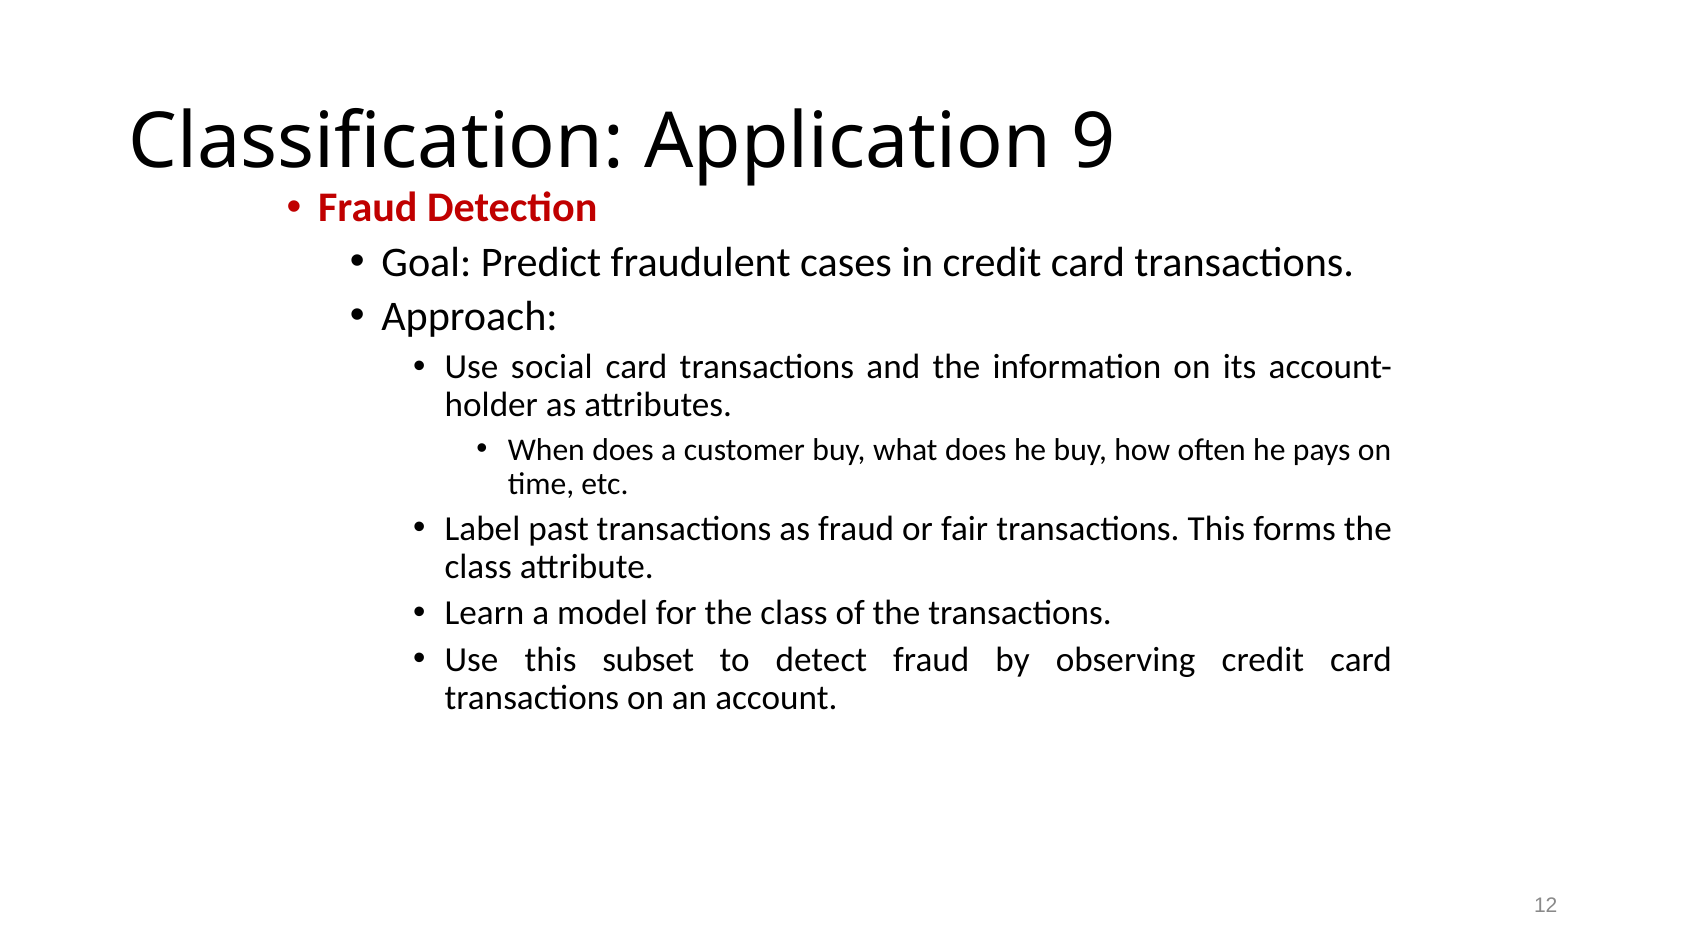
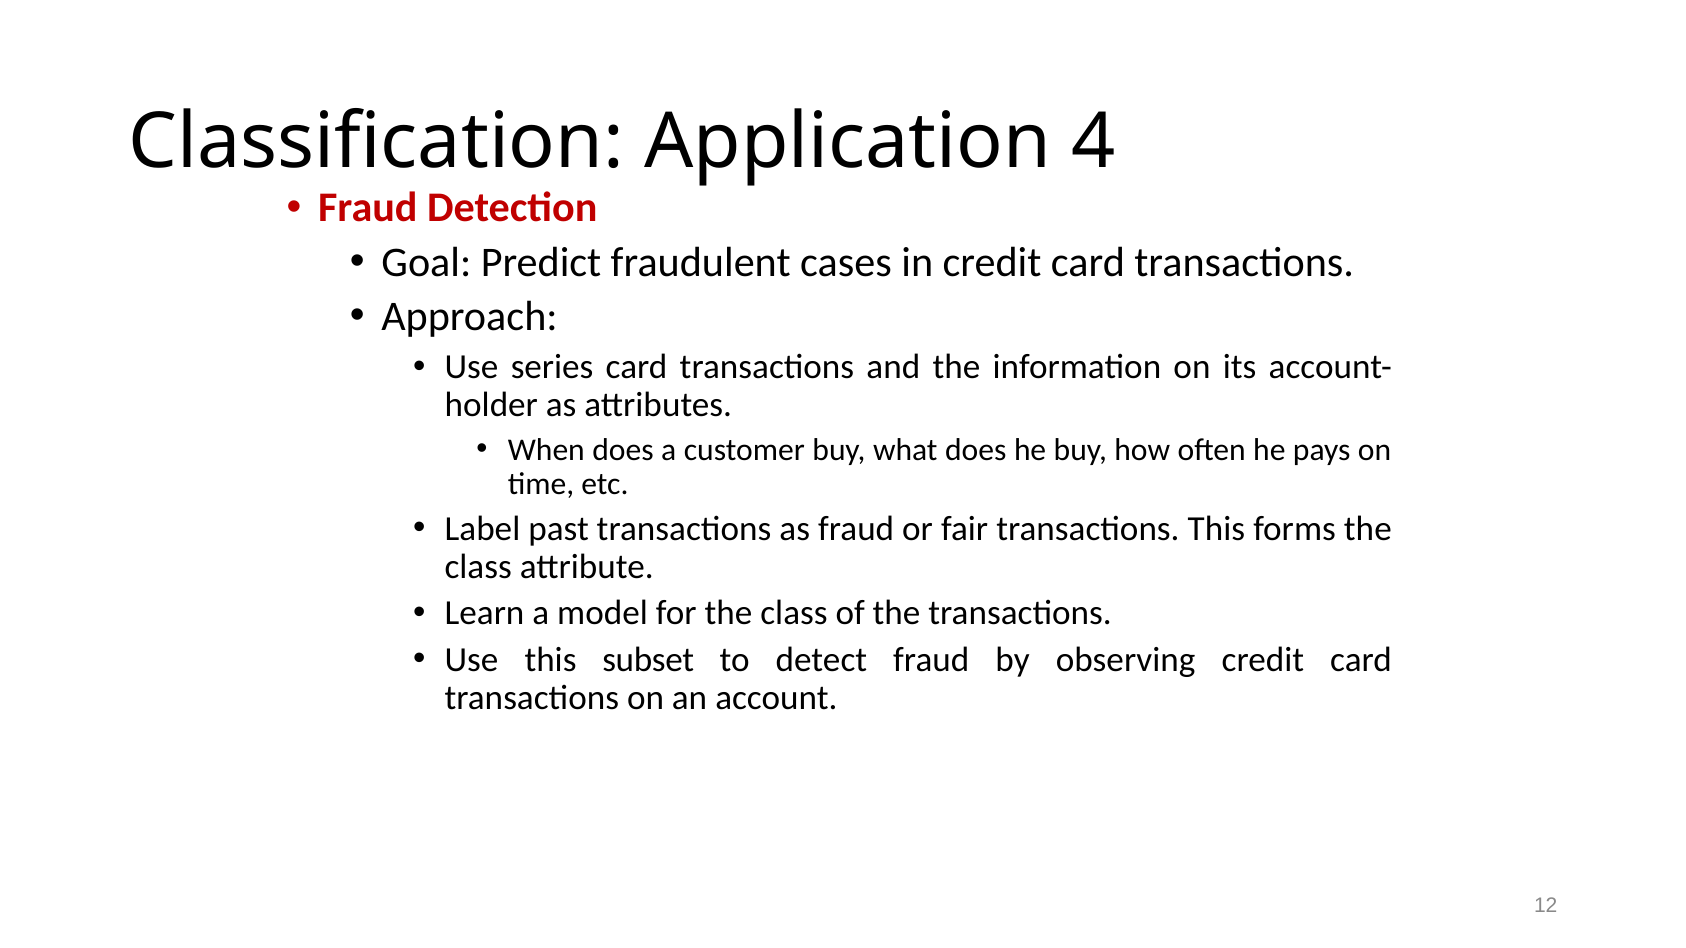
9: 9 -> 4
social: social -> series
